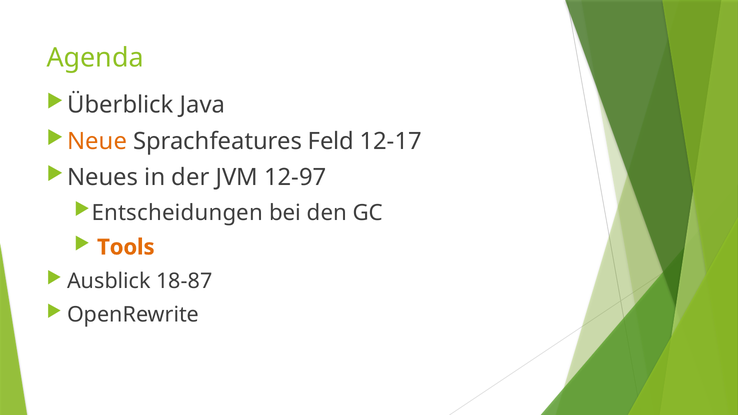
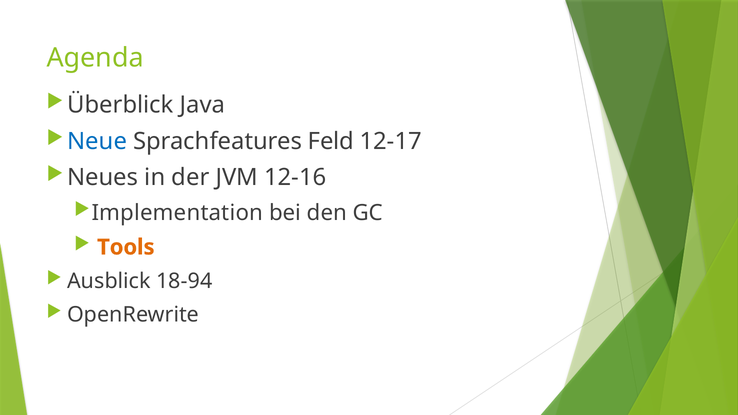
Neue colour: orange -> blue
12-97: 12-97 -> 12-16
Entscheidungen: Entscheidungen -> Implementation
18-87: 18-87 -> 18-94
